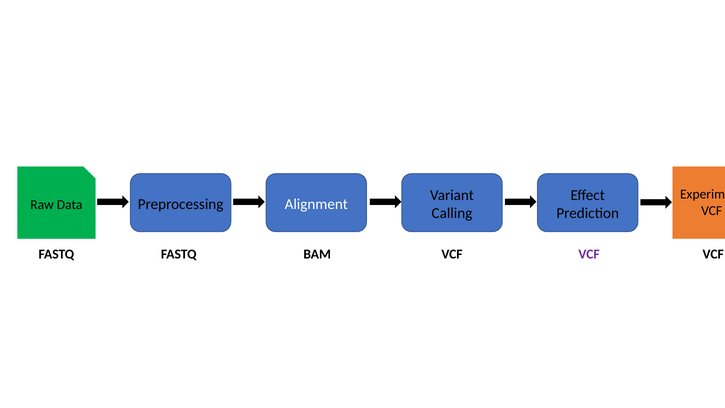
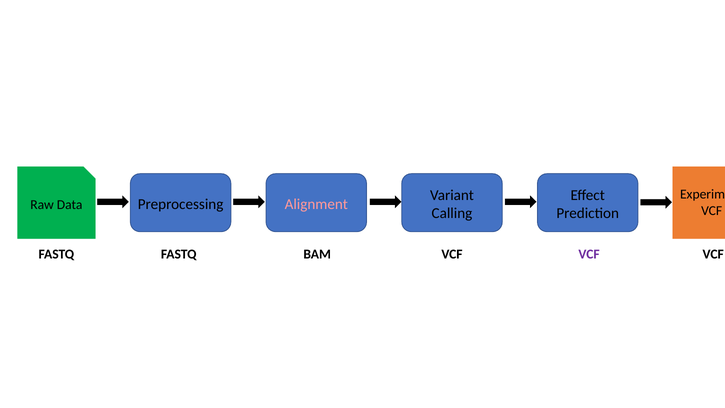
Alignment colour: white -> pink
